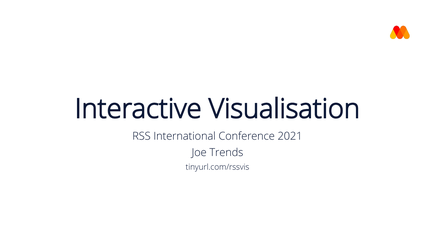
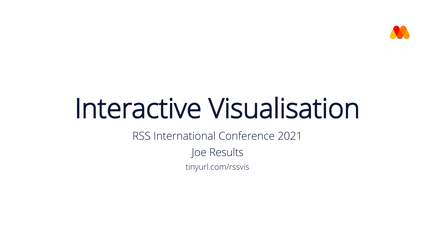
Trends: Trends -> Results
